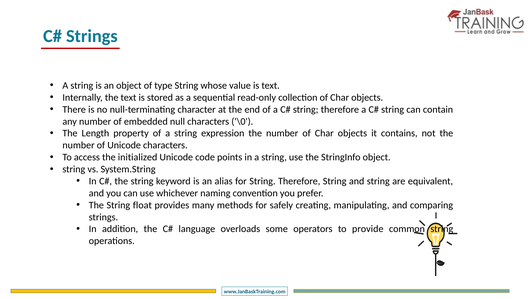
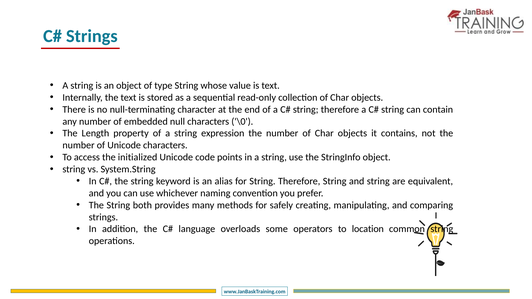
float: float -> both
provide: provide -> location
